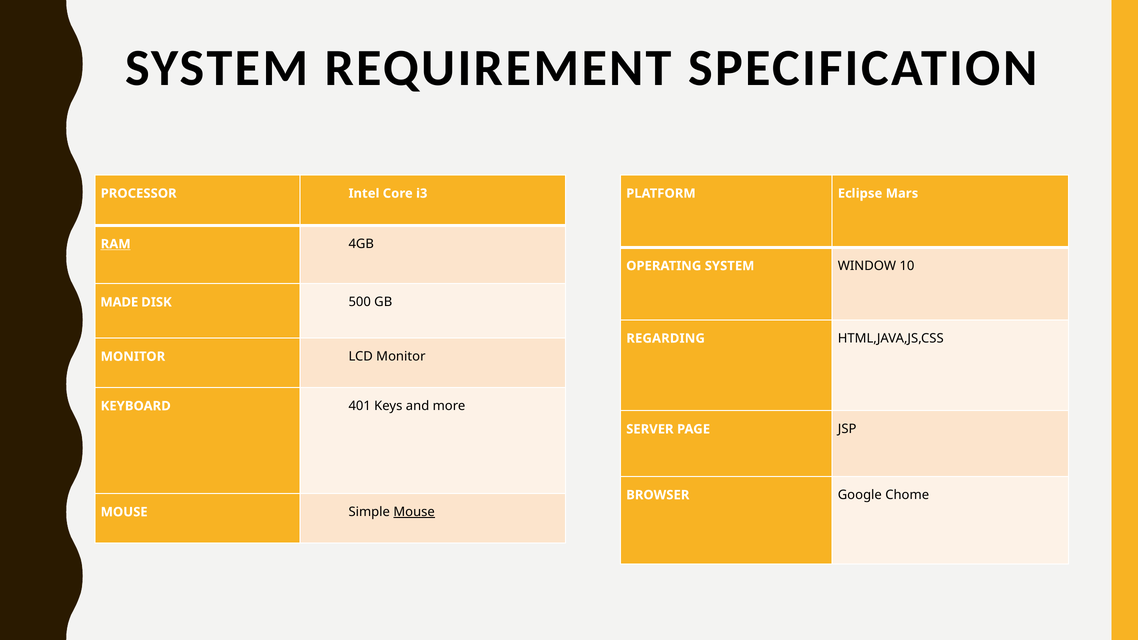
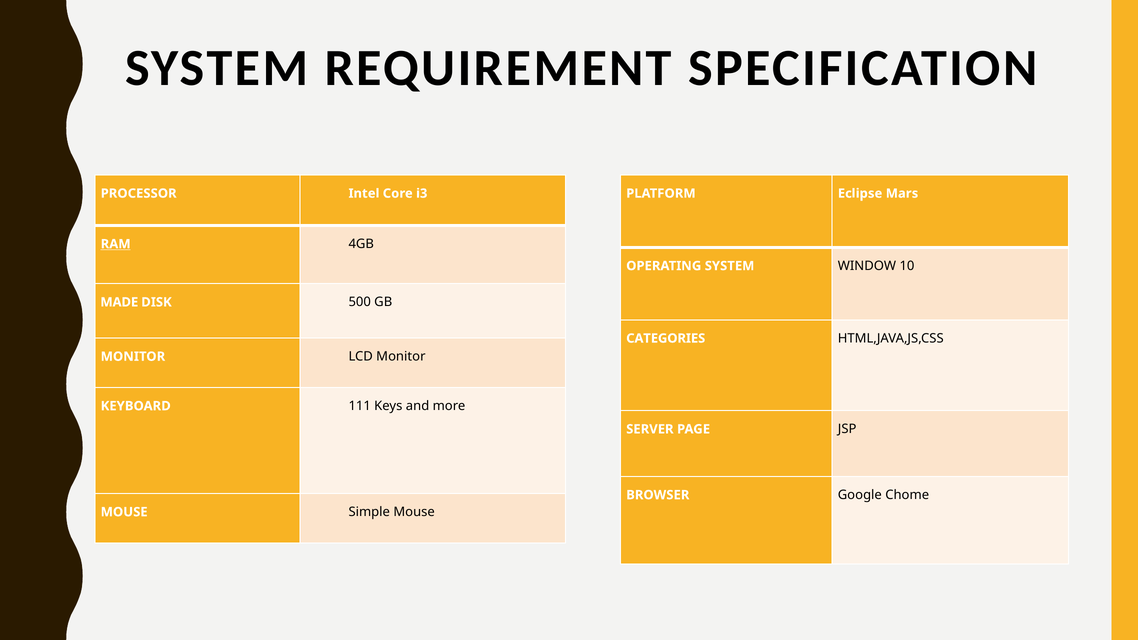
REGARDING: REGARDING -> CATEGORIES
401: 401 -> 111
Mouse at (414, 512) underline: present -> none
